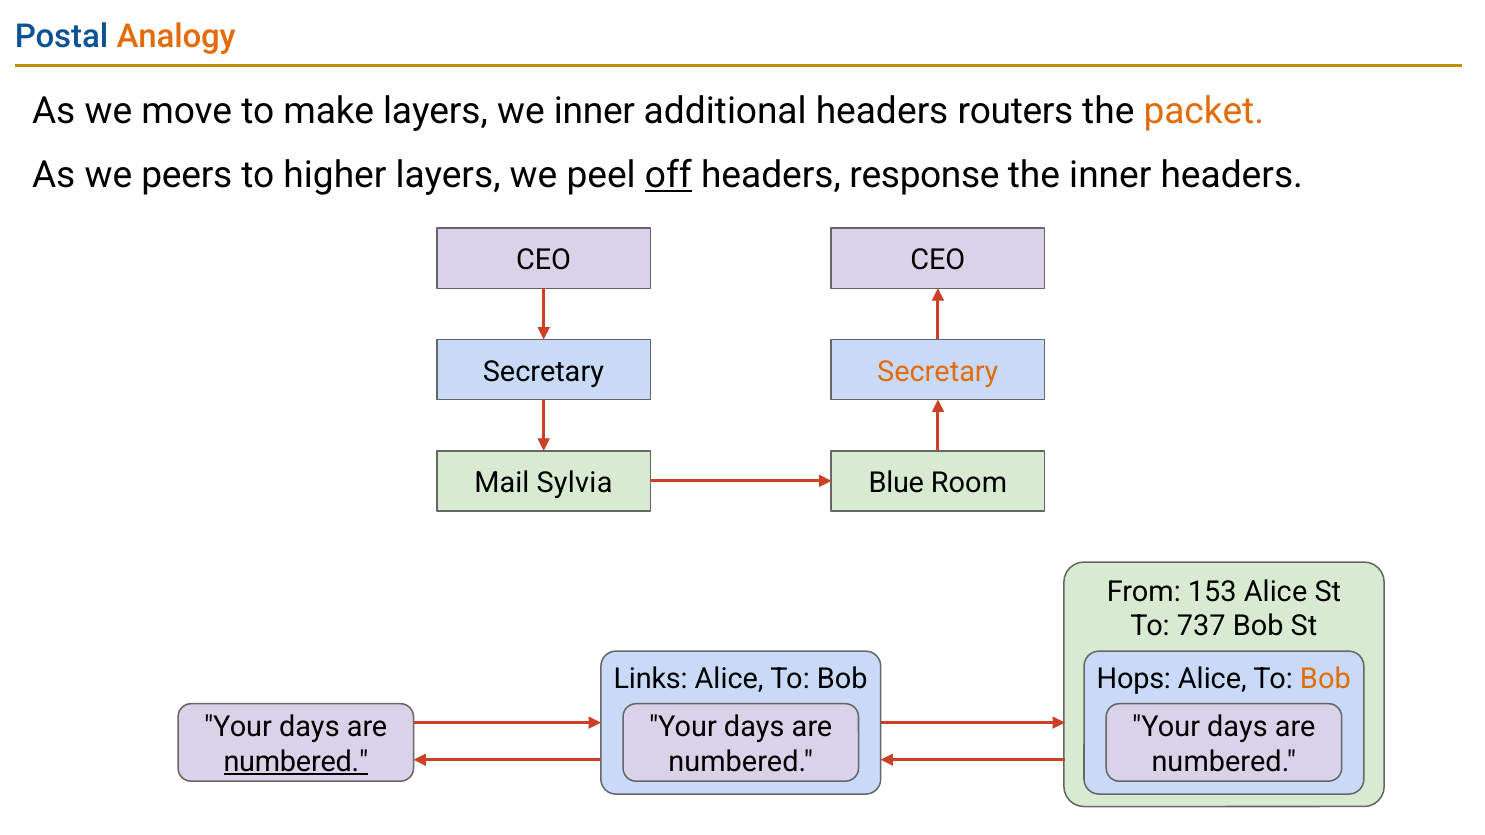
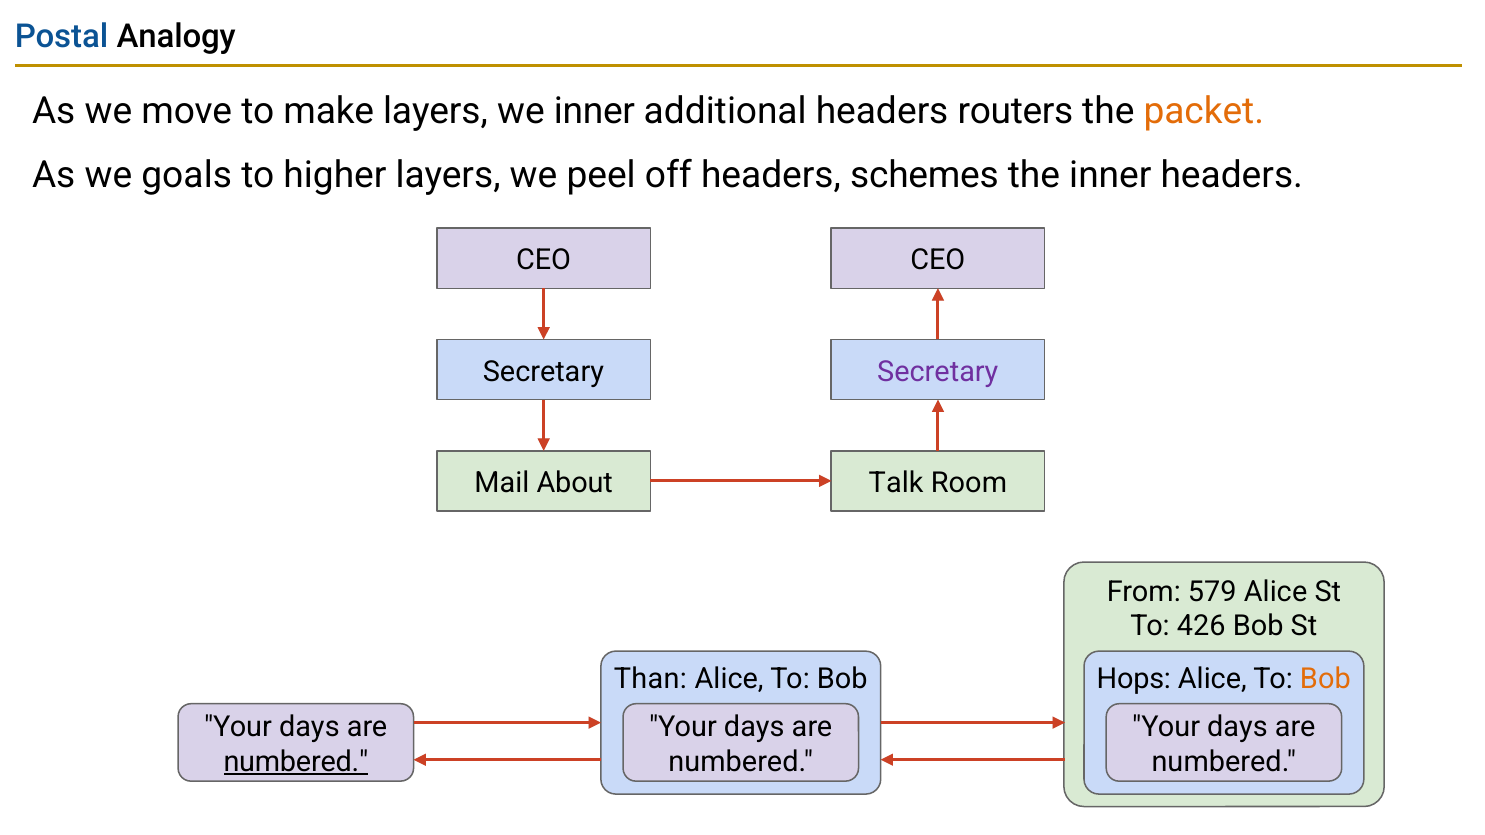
Analogy colour: orange -> black
peers: peers -> goals
off underline: present -> none
response: response -> schemes
Secretary at (938, 372) colour: orange -> purple
Sylvia: Sylvia -> About
Blue: Blue -> Talk
153: 153 -> 579
737: 737 -> 426
Links: Links -> Than
